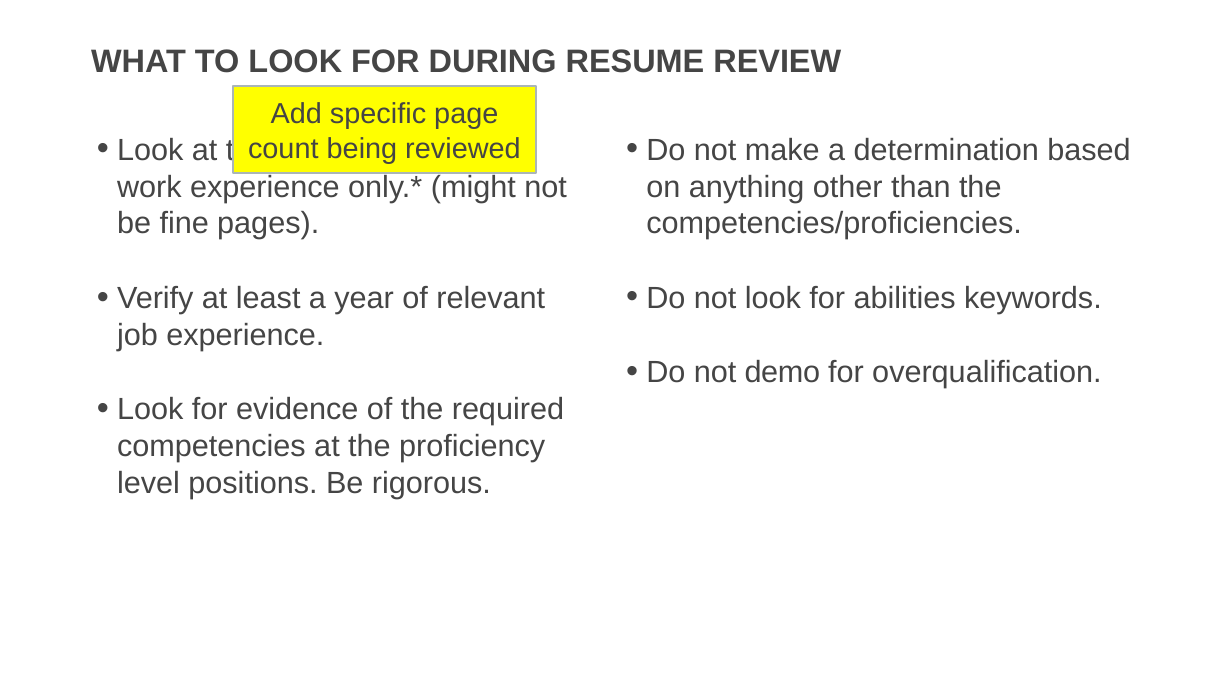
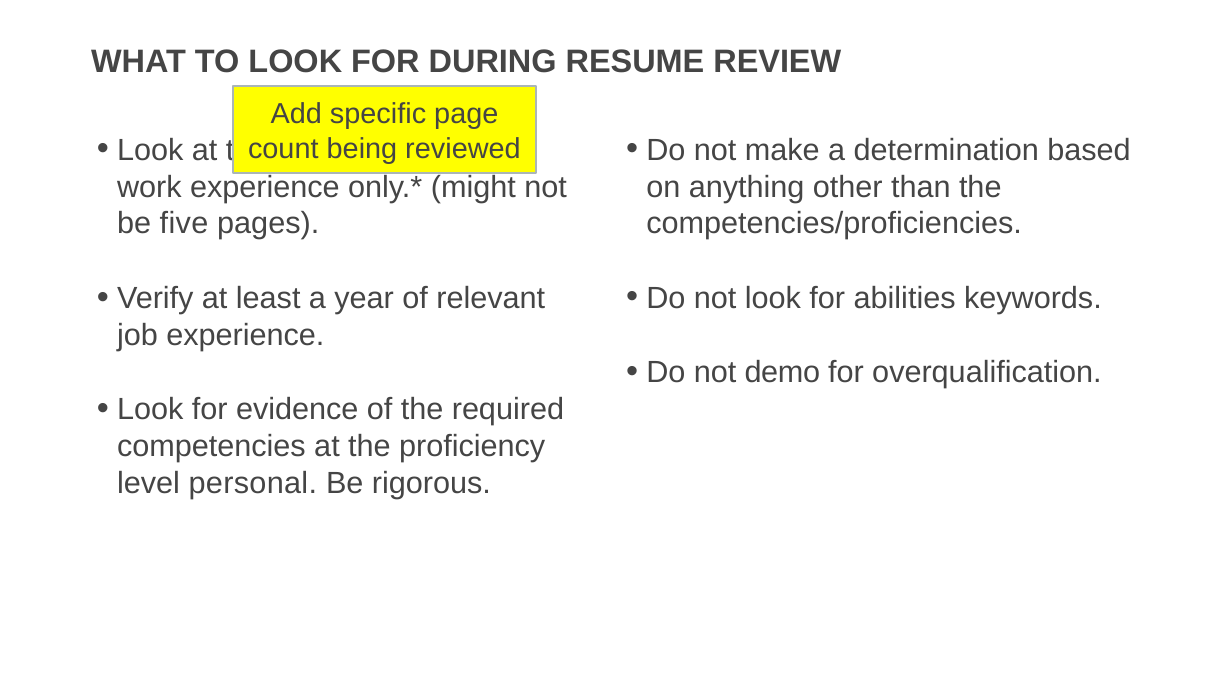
fine: fine -> five
positions: positions -> personal
